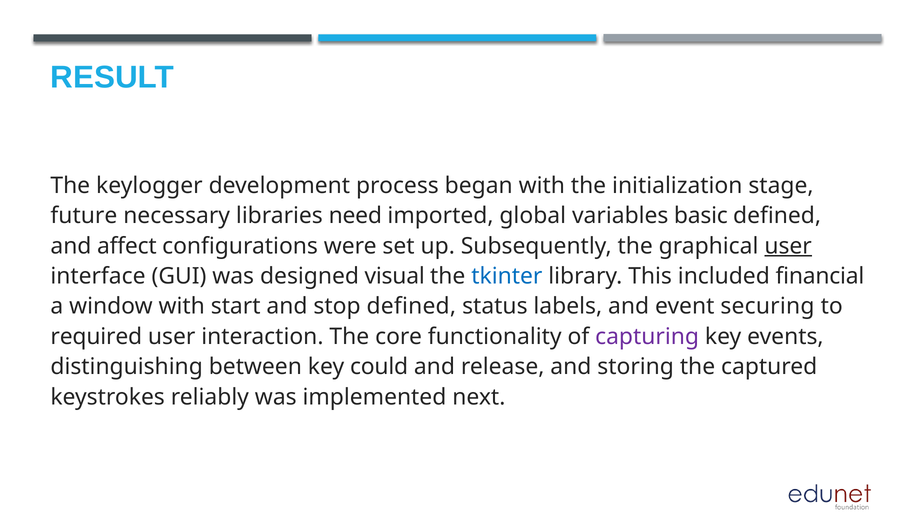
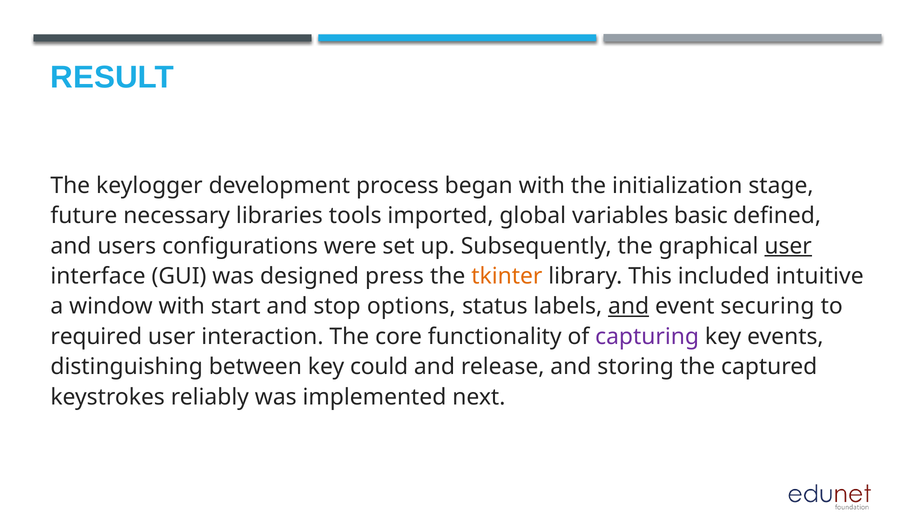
need: need -> tools
affect: affect -> users
visual: visual -> press
tkinter colour: blue -> orange
financial: financial -> intuitive
stop defined: defined -> options
and at (629, 306) underline: none -> present
